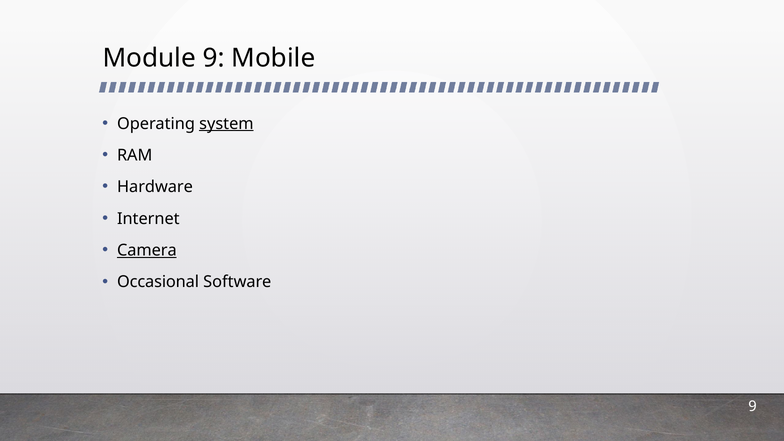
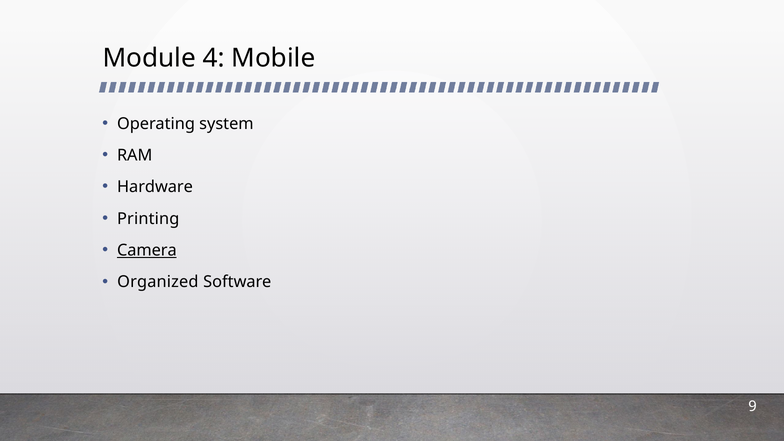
Module 9: 9 -> 4
system underline: present -> none
Internet: Internet -> Printing
Occasional: Occasional -> Organized
